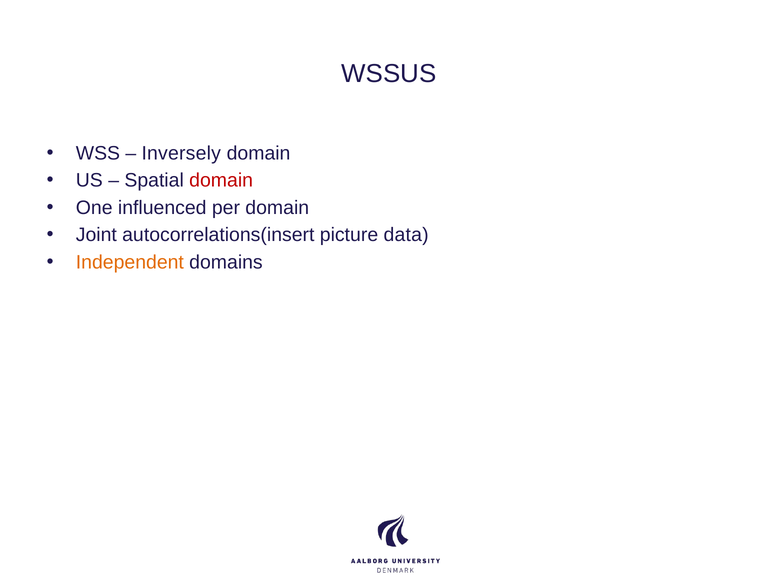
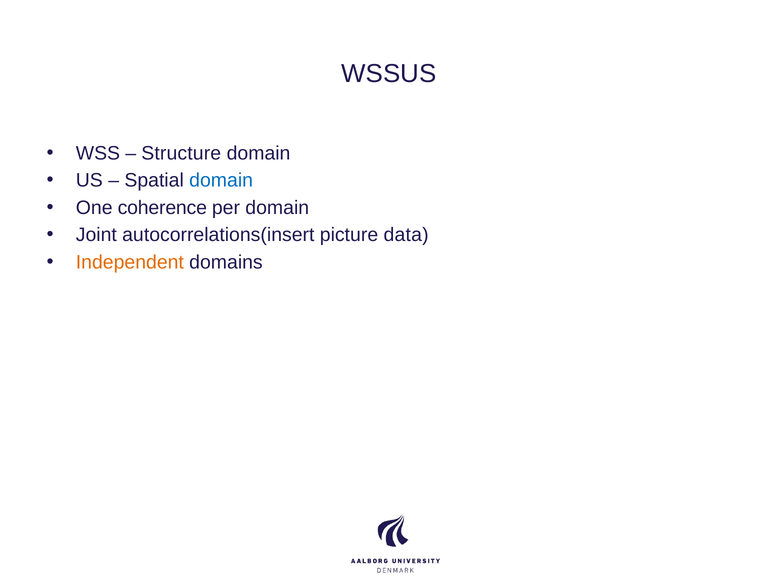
Inversely: Inversely -> Structure
domain at (221, 180) colour: red -> blue
influenced: influenced -> coherence
